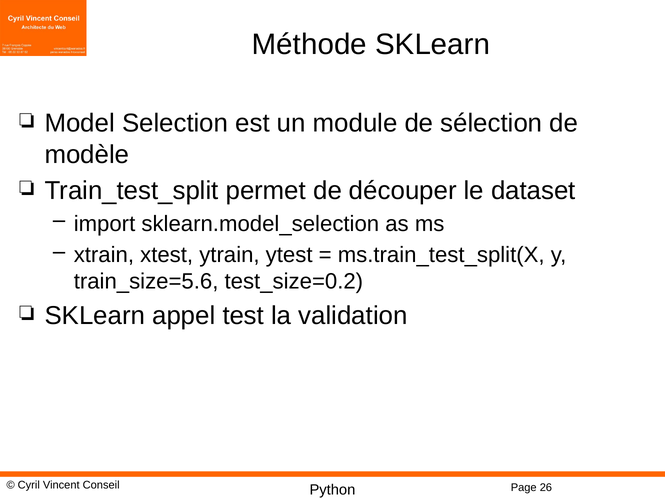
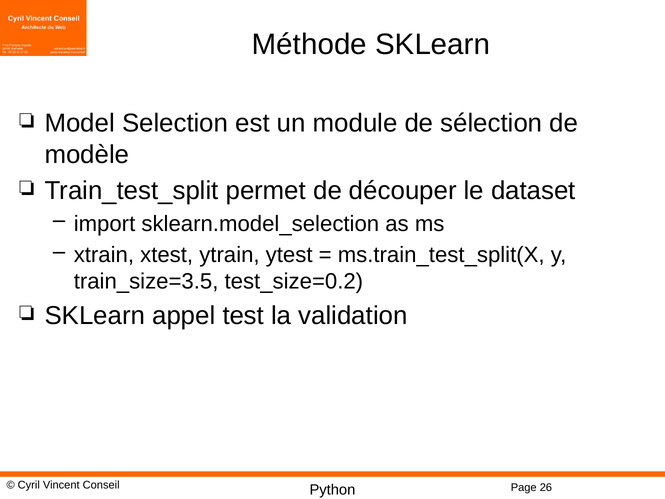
train_size=5.6: train_size=5.6 -> train_size=3.5
